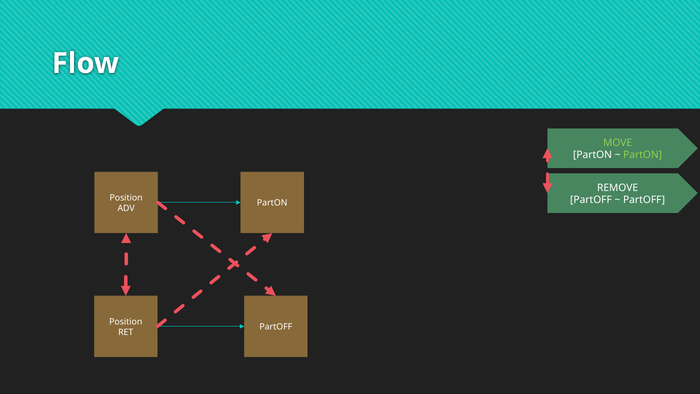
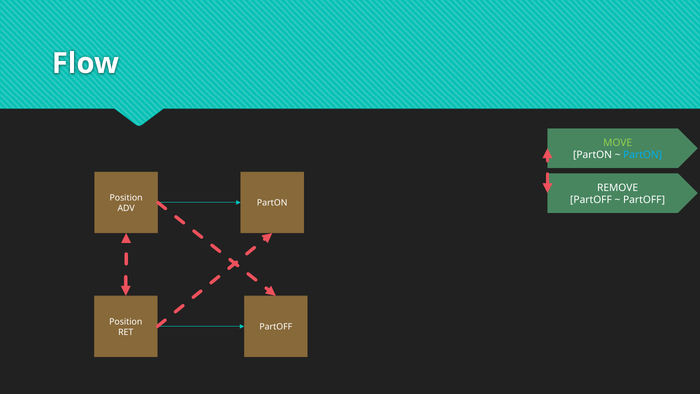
PartON at (643, 155) colour: light green -> light blue
